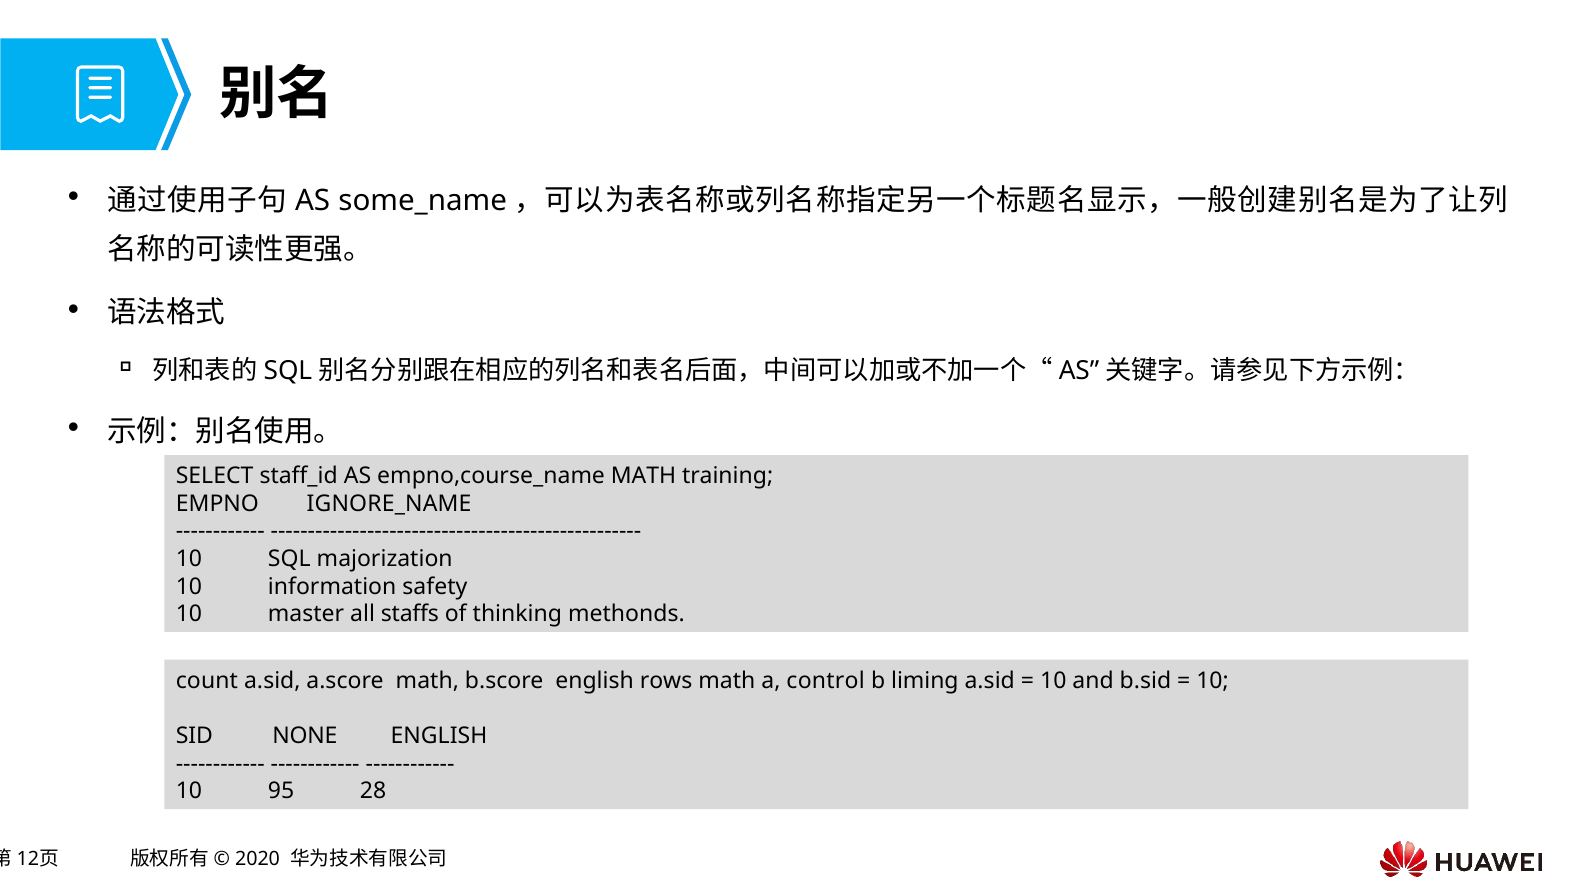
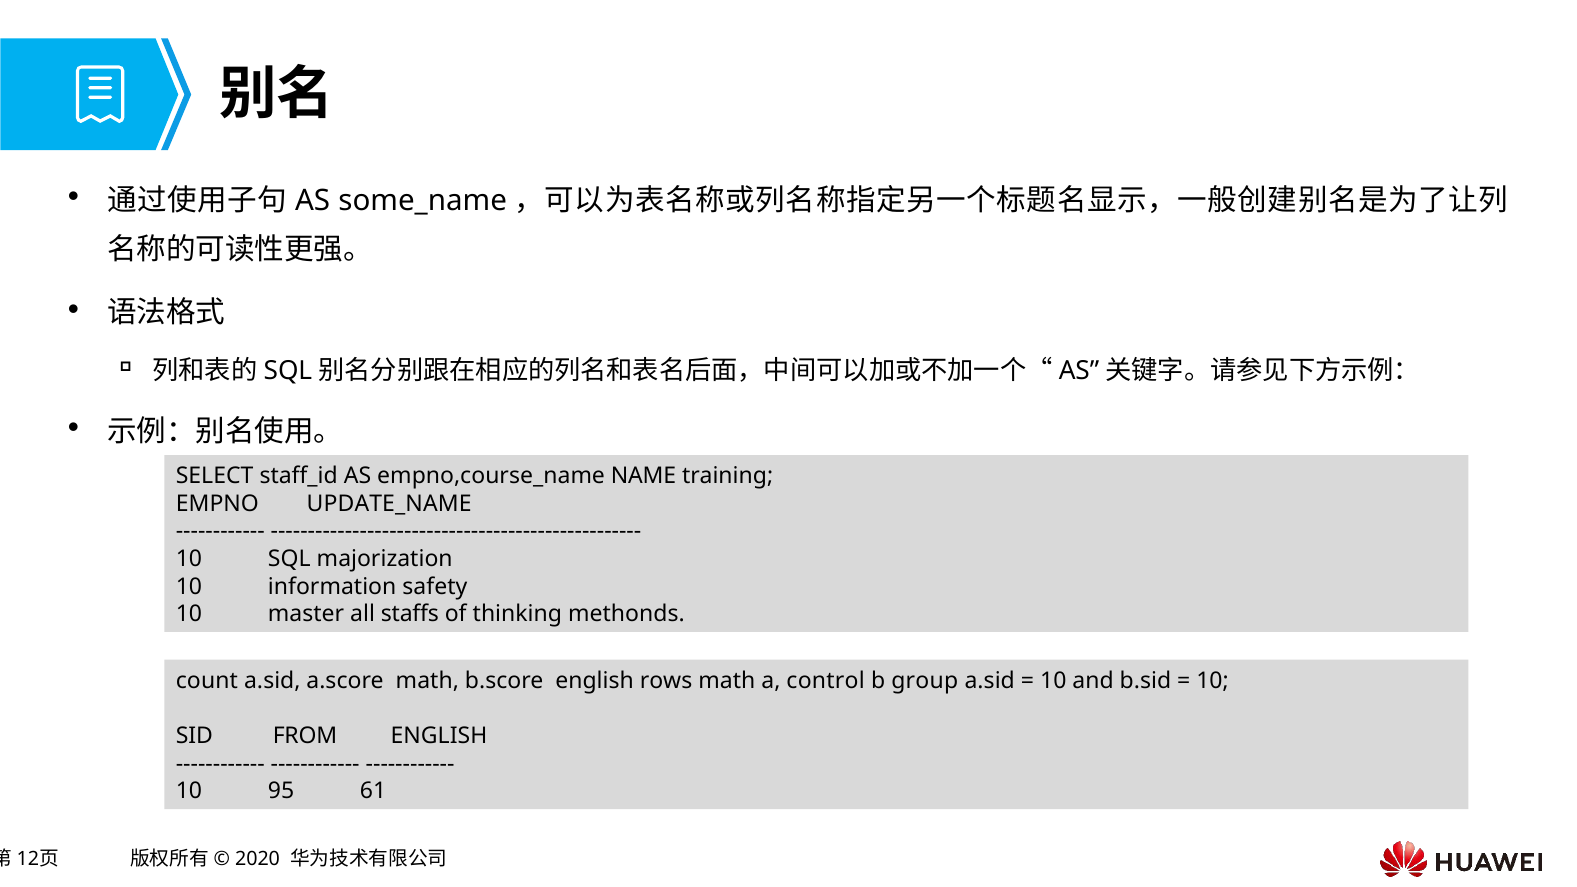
empno,course_name MATH: MATH -> NAME
IGNORE_NAME: IGNORE_NAME -> UPDATE_NAME
liming: liming -> group
NONE: NONE -> FROM
28: 28 -> 61
